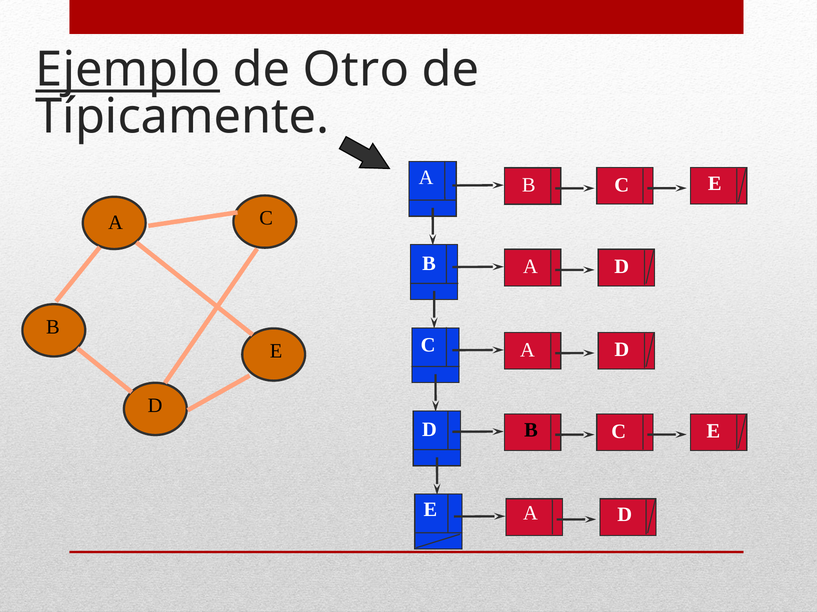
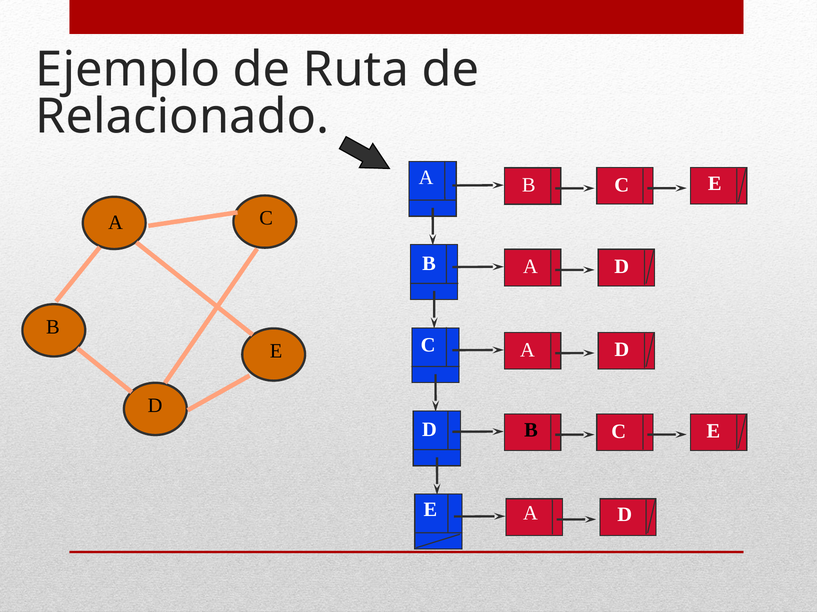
Ejemplo underline: present -> none
Otro: Otro -> Ruta
Típicamente: Típicamente -> Relacionado
